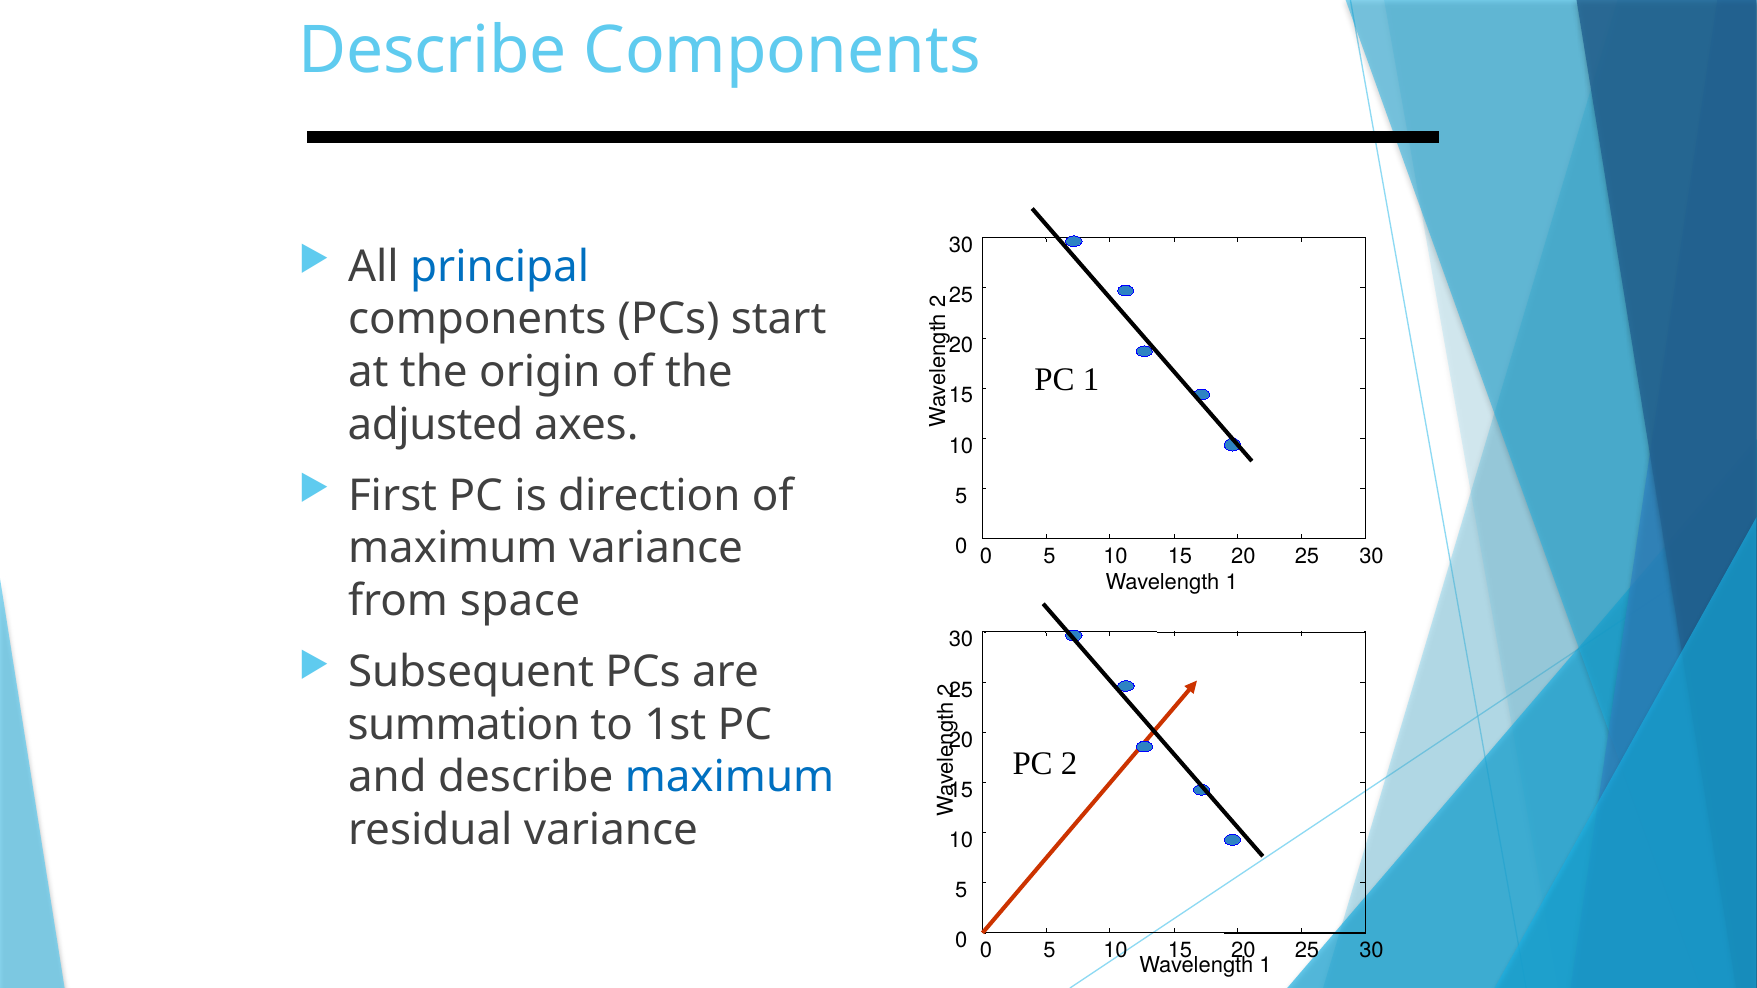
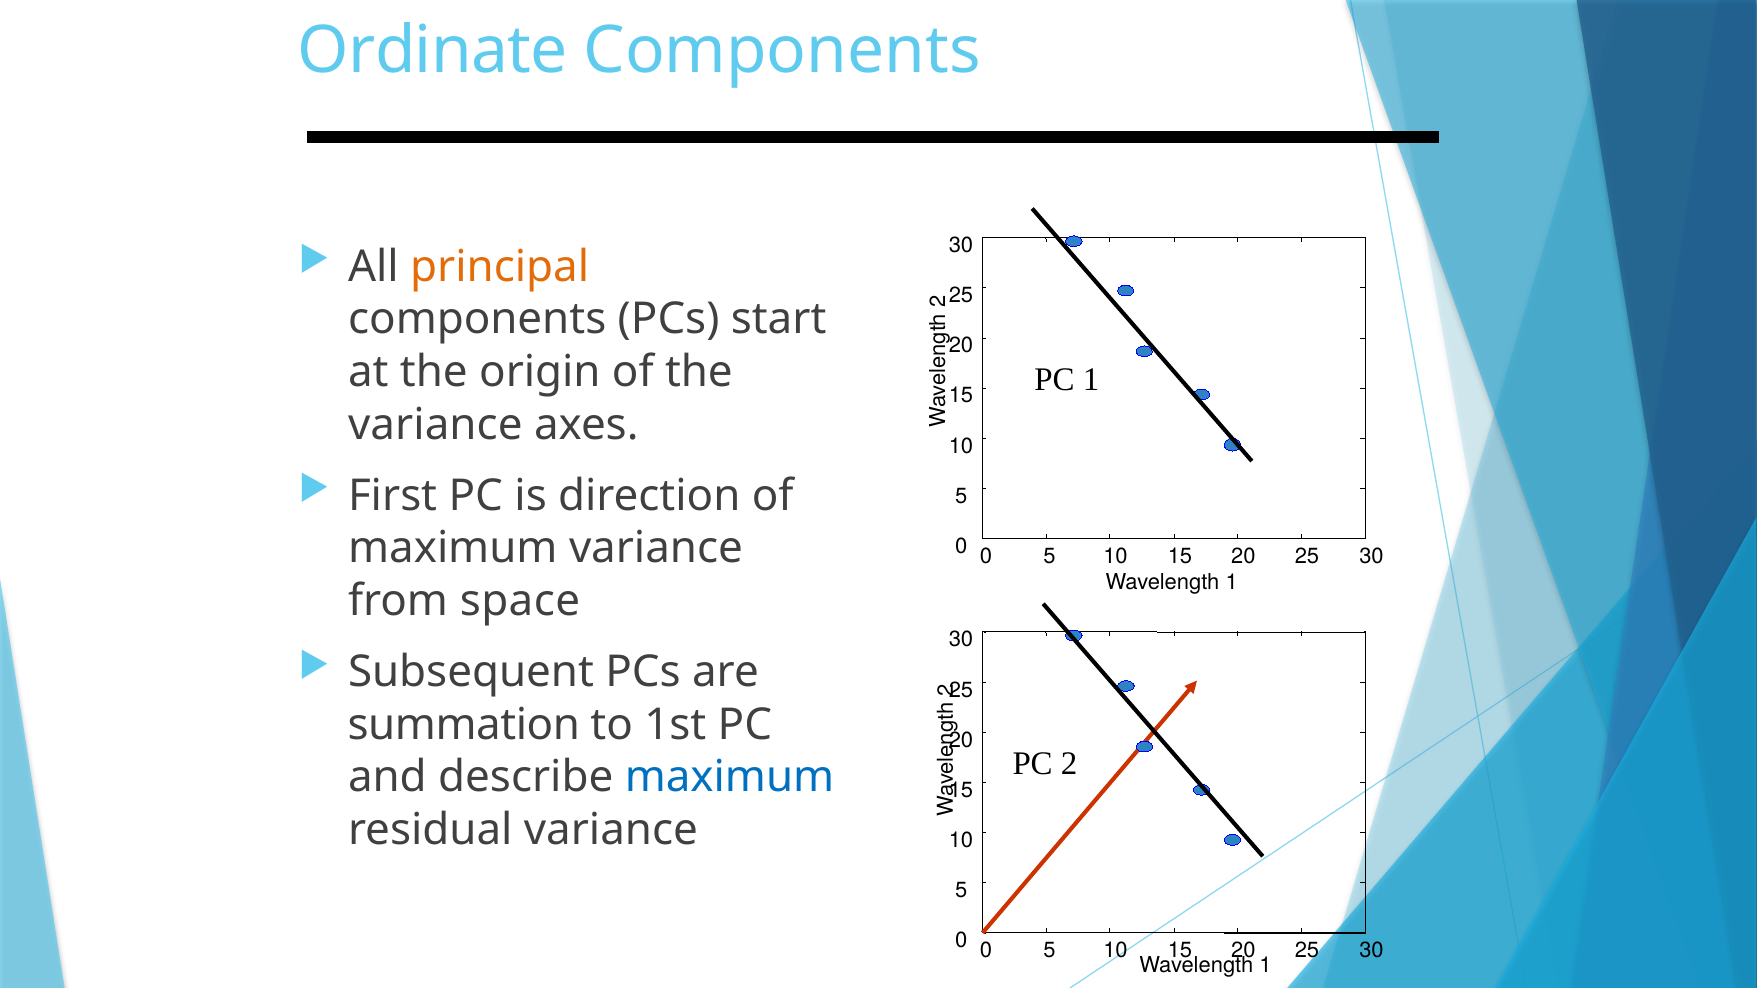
Describe at (433, 51): Describe -> Ordinate
principal colour: blue -> orange
adjusted at (436, 425): adjusted -> variance
